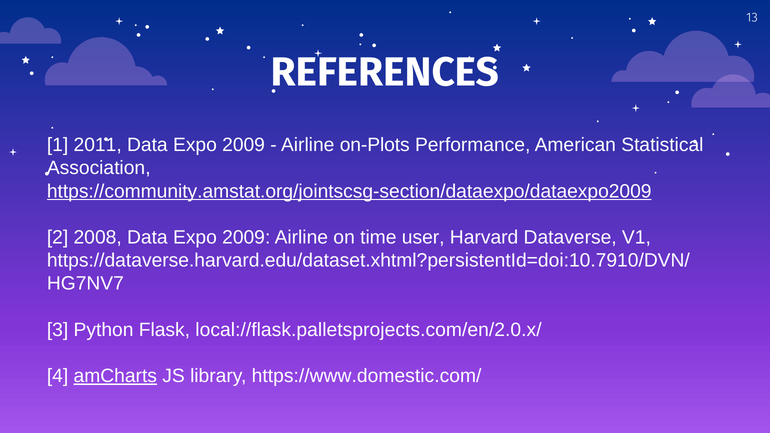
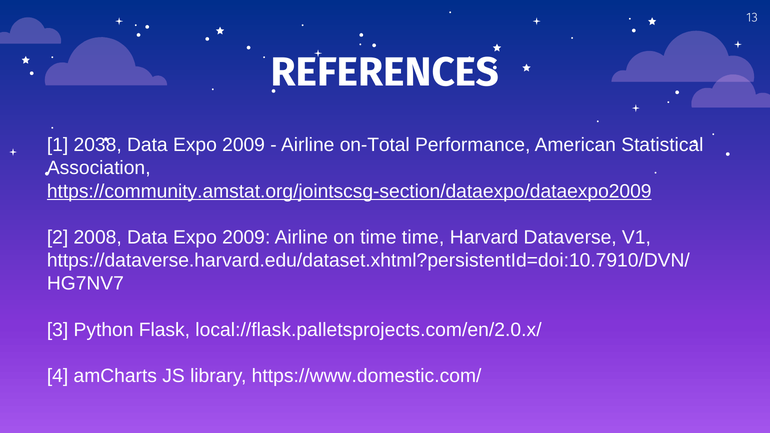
2011: 2011 -> 2038
on-Plots: on-Plots -> on-Total
time user: user -> time
amCharts underline: present -> none
